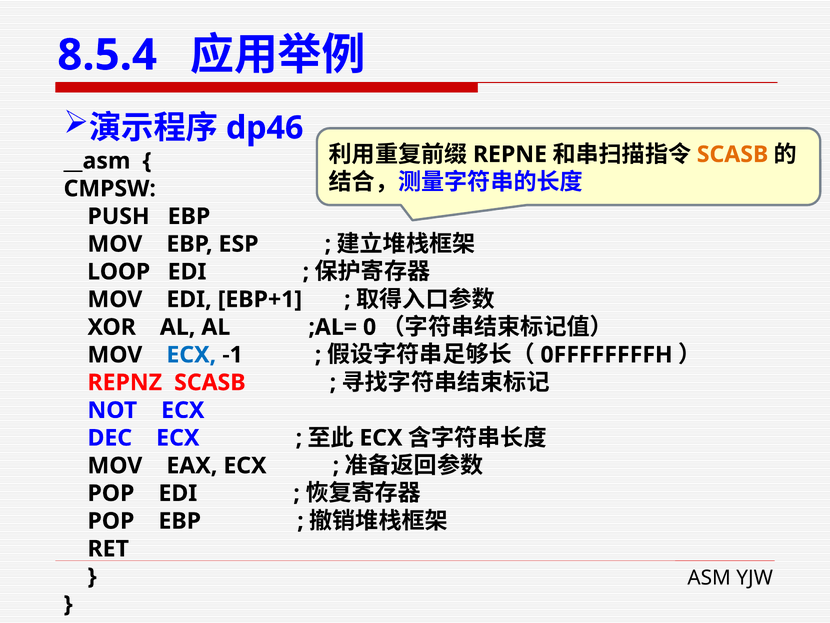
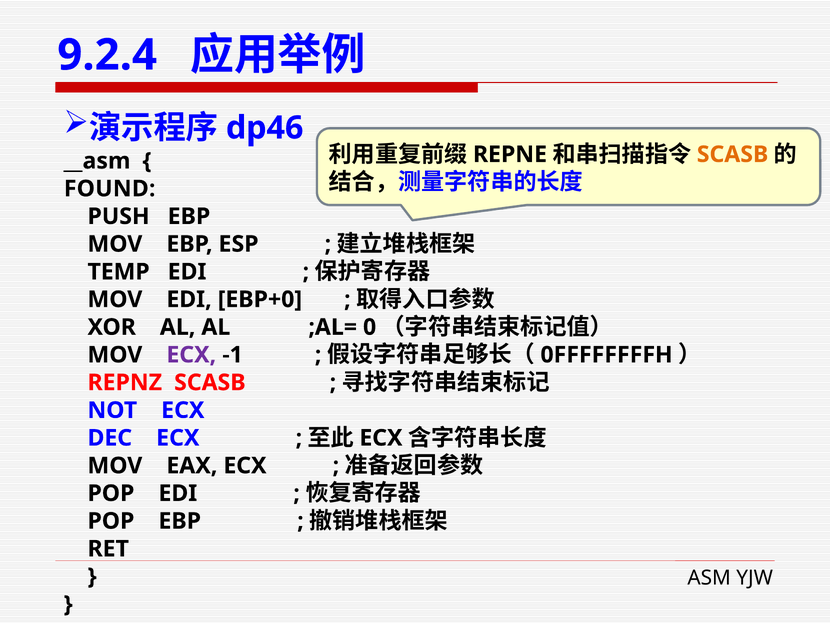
8.5.4: 8.5.4 -> 9.2.4
CMPSW: CMPSW -> FOUND
LOOP: LOOP -> TEMP
EBP+1: EBP+1 -> EBP+0
ECX at (191, 355) colour: blue -> purple
